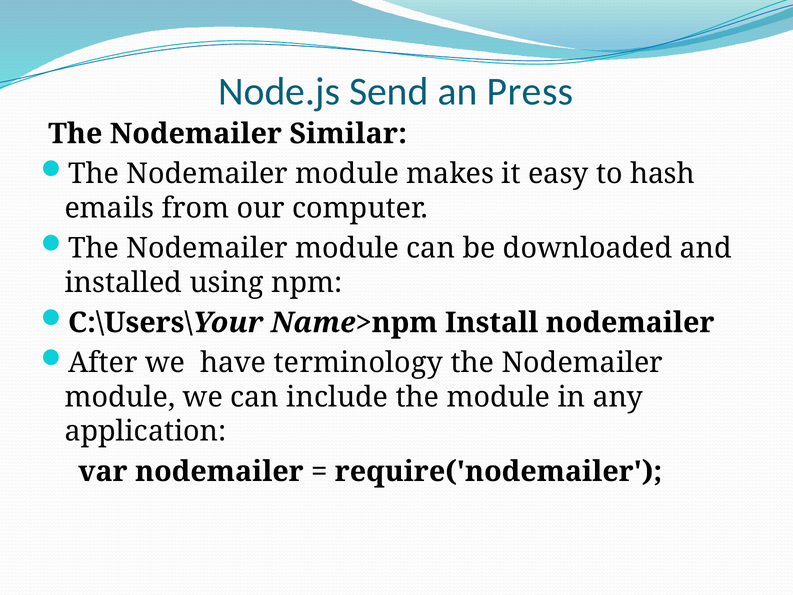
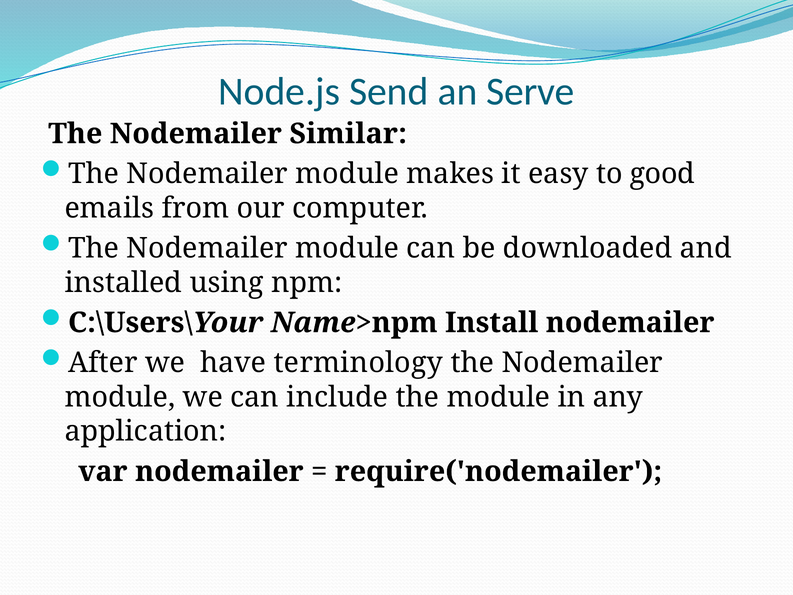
Press: Press -> Serve
hash: hash -> good
